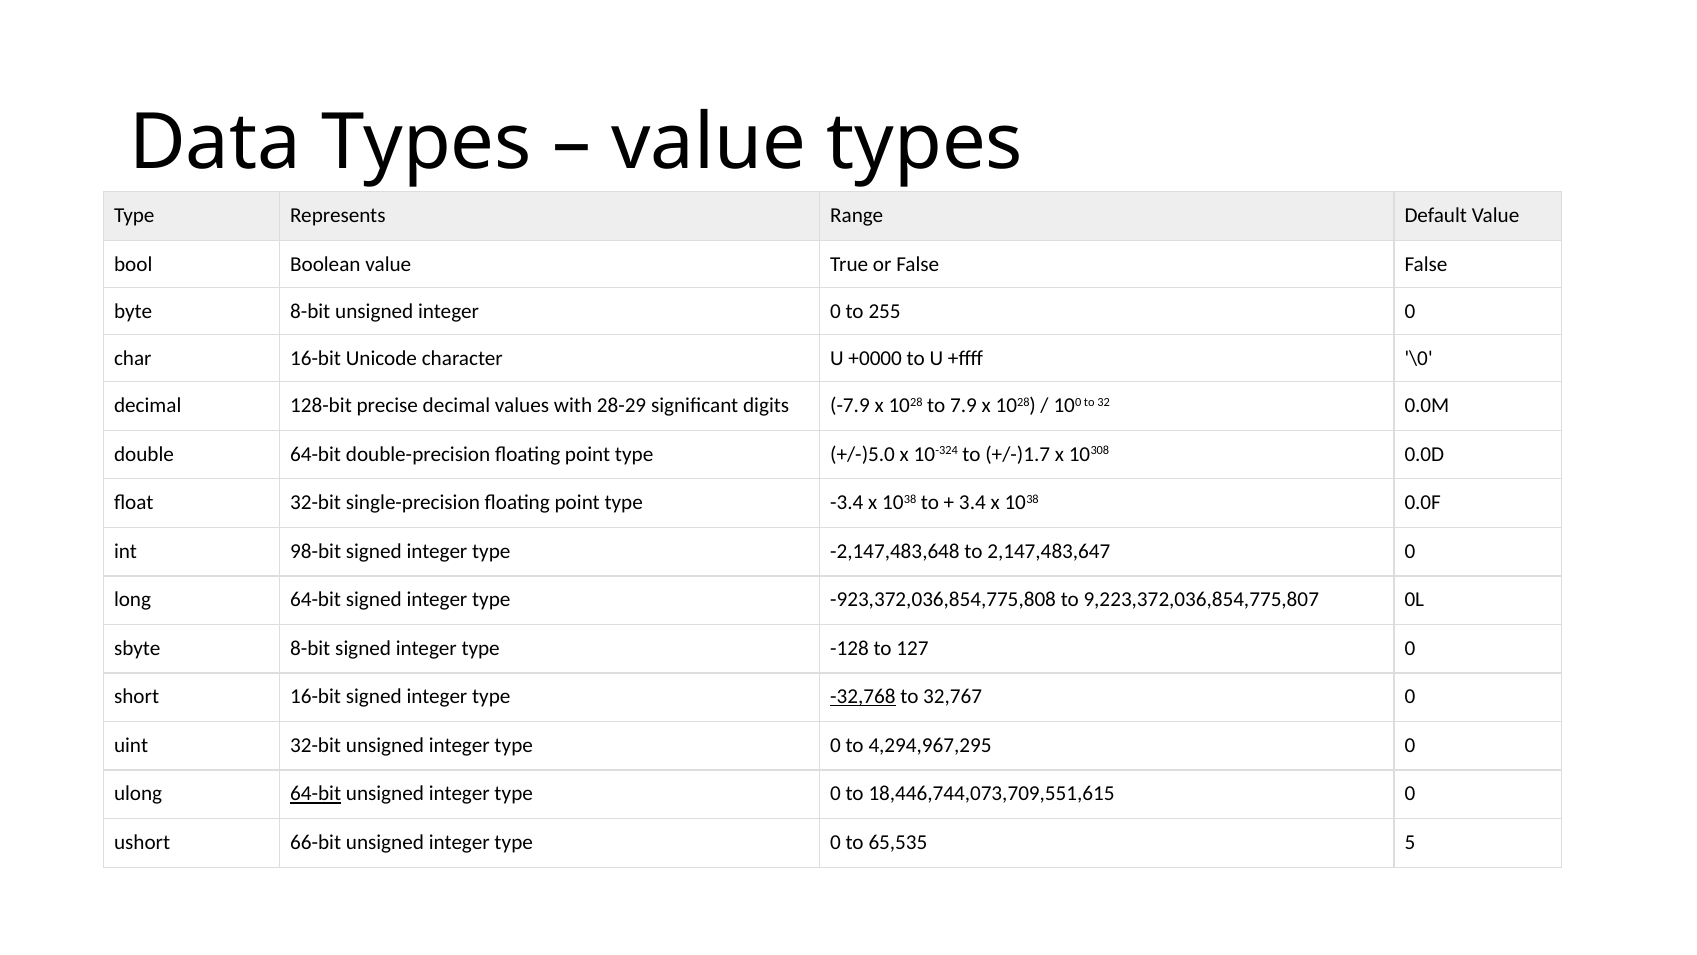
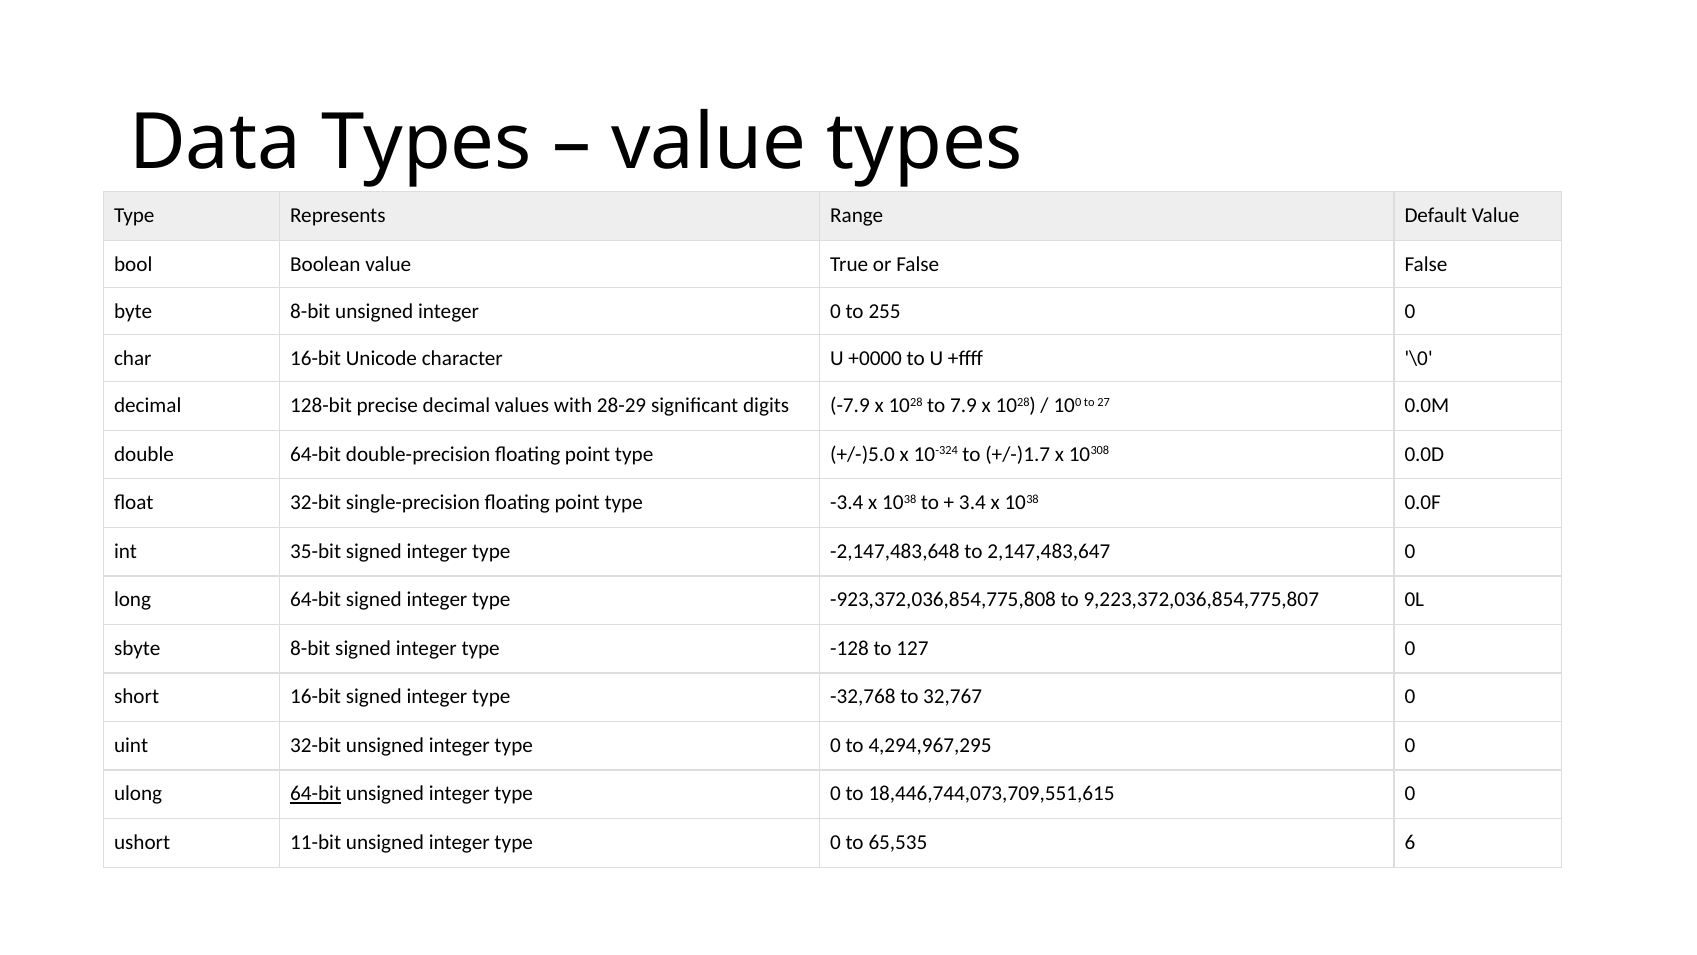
32: 32 -> 27
98-bit: 98-bit -> 35-bit
-32,768 underline: present -> none
66-bit: 66-bit -> 11-bit
5: 5 -> 6
